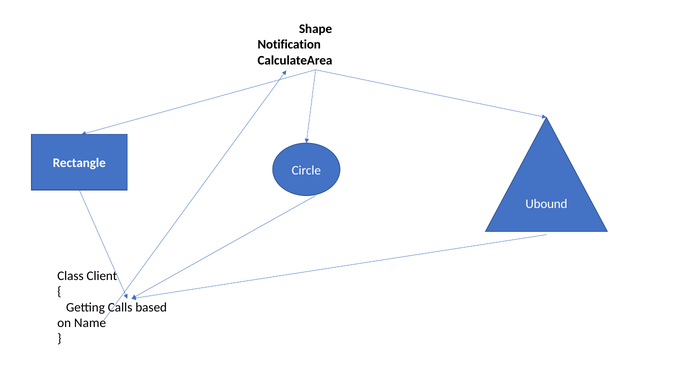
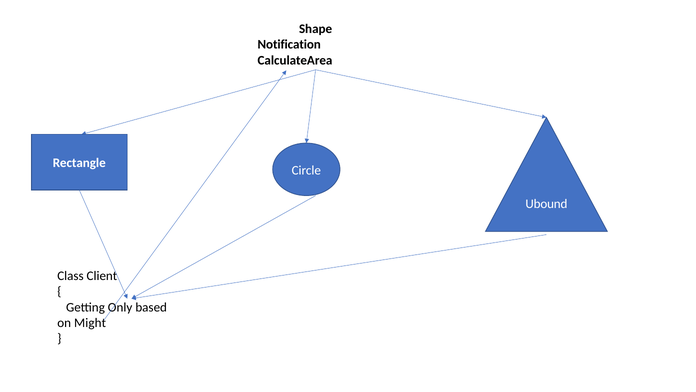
Calls: Calls -> Only
Name: Name -> Might
